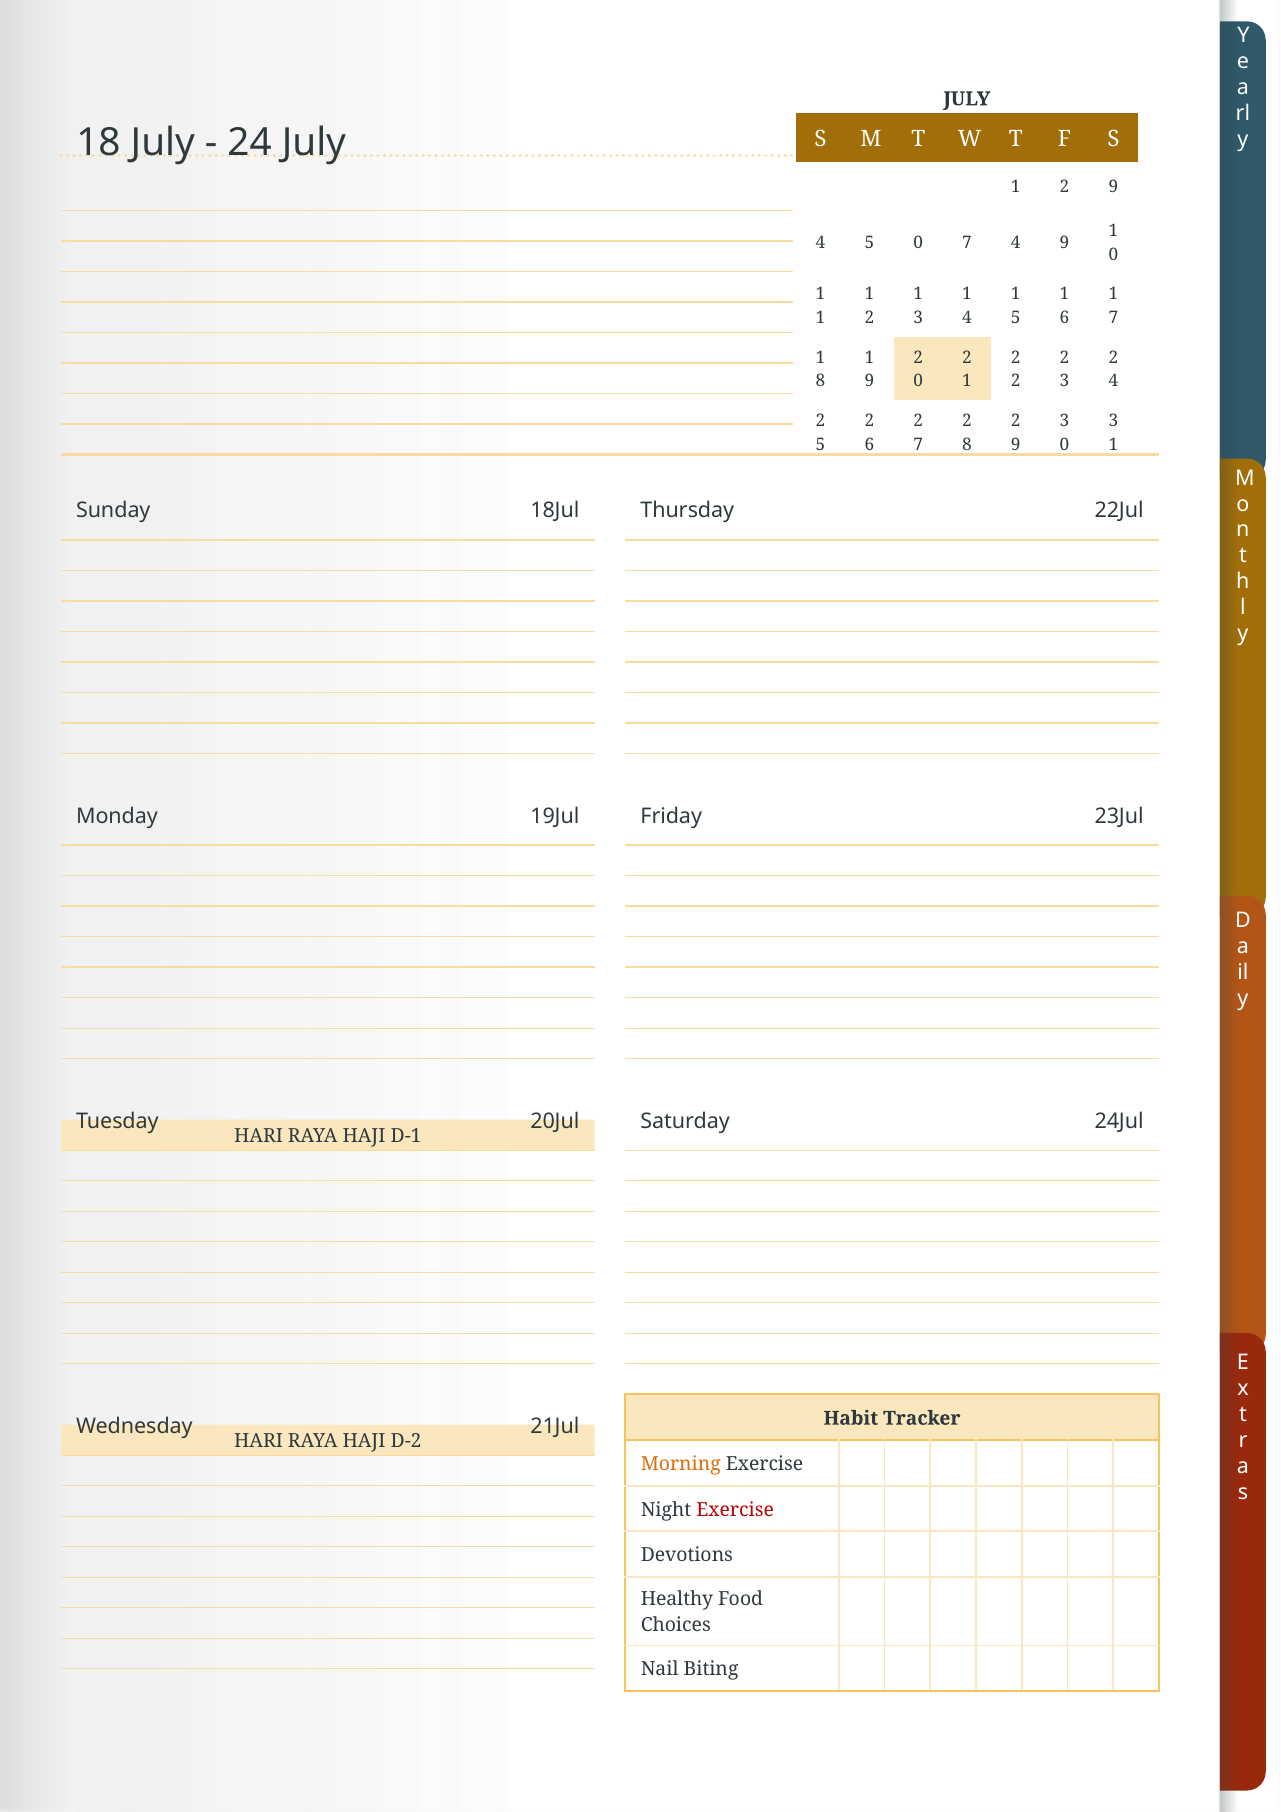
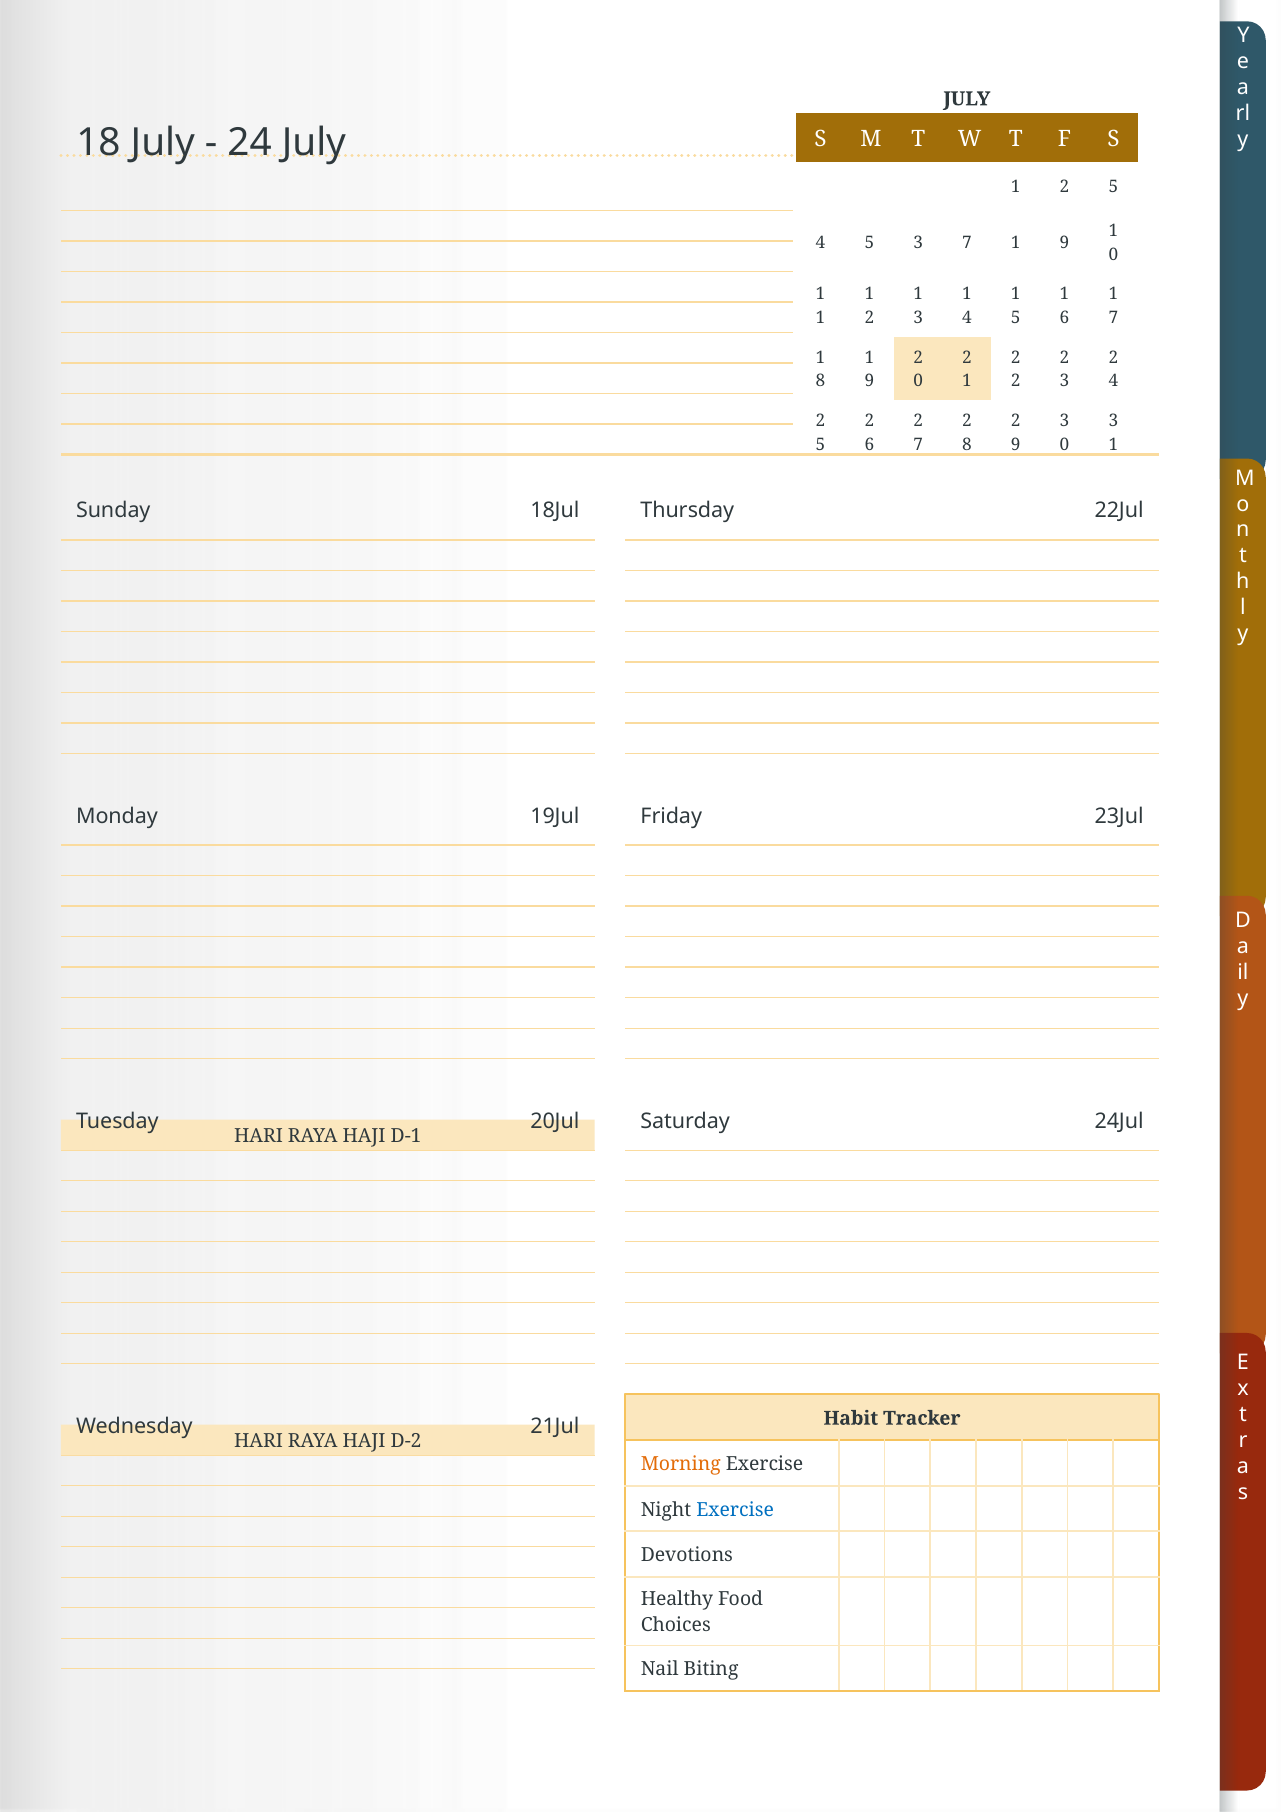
1 2 9: 9 -> 5
5 0: 0 -> 3
4 at (1016, 243): 4 -> 1
Exercise at (735, 1509) colour: red -> blue
